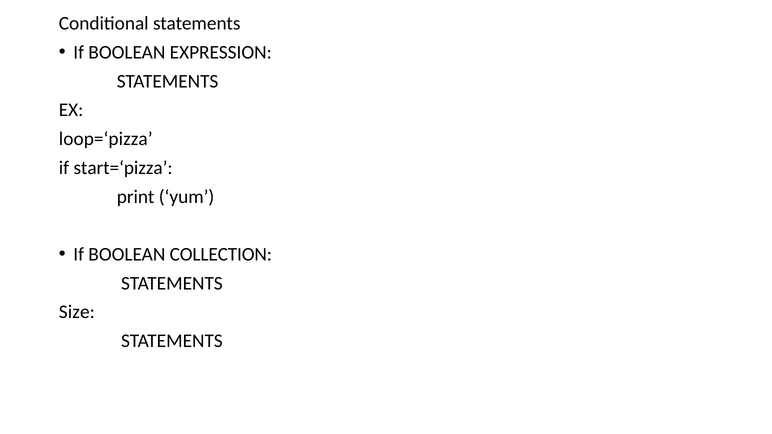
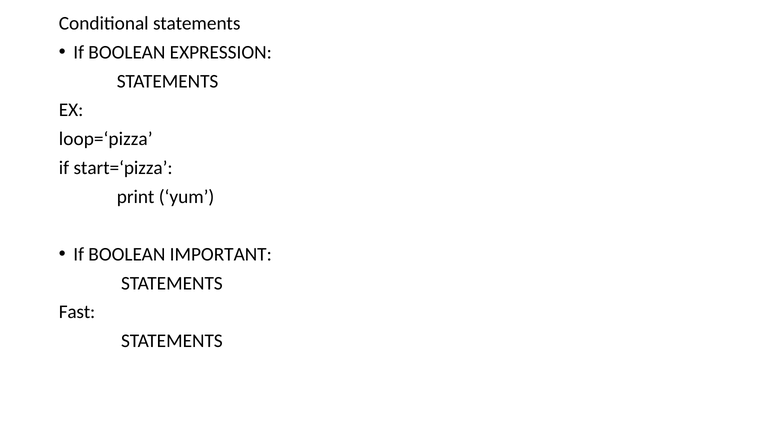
COLLECTION: COLLECTION -> IMPORTANT
Size: Size -> Fast
